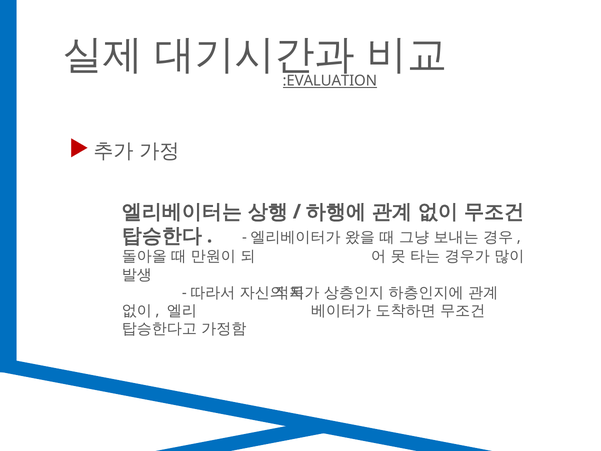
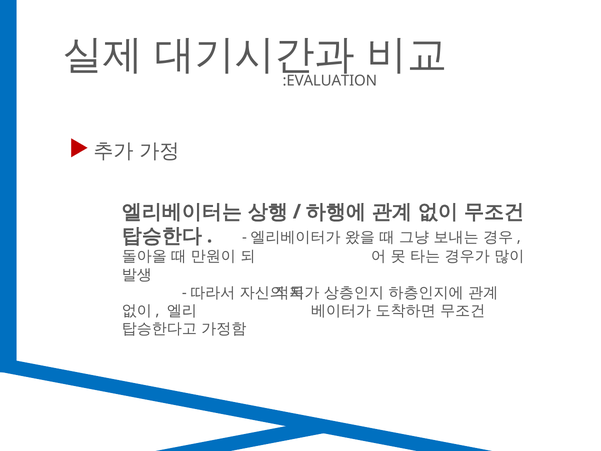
:EVALUATION underline: present -> none
